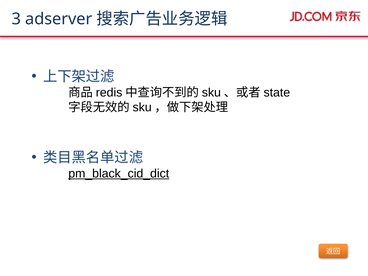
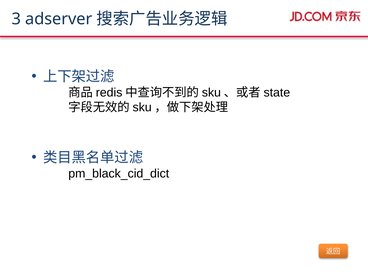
pm_black_cid_dict underline: present -> none
